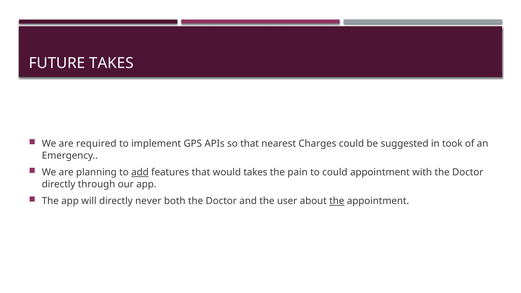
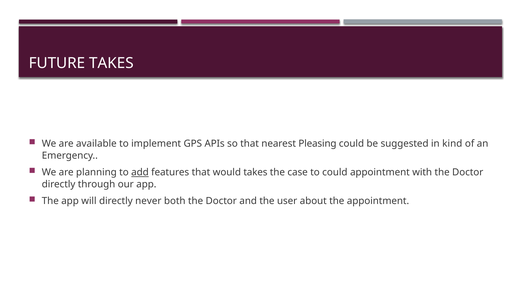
required: required -> available
Charges: Charges -> Pleasing
took: took -> kind
pain: pain -> case
the at (337, 201) underline: present -> none
